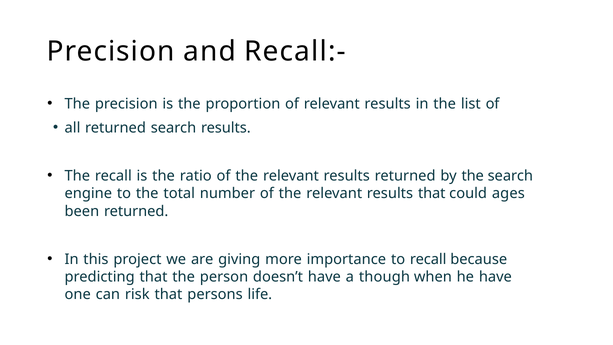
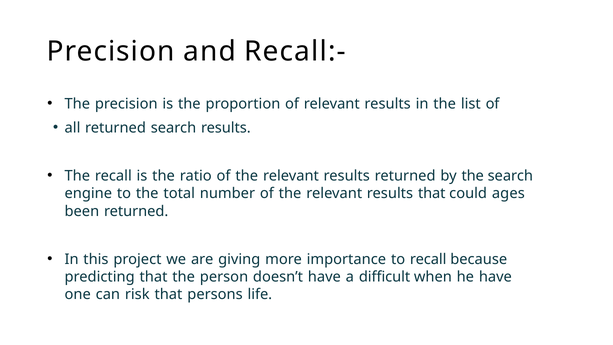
though: though -> difficult
